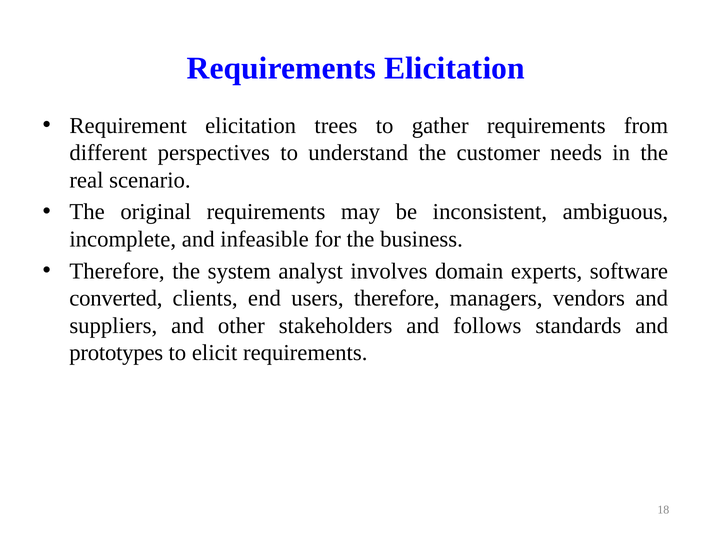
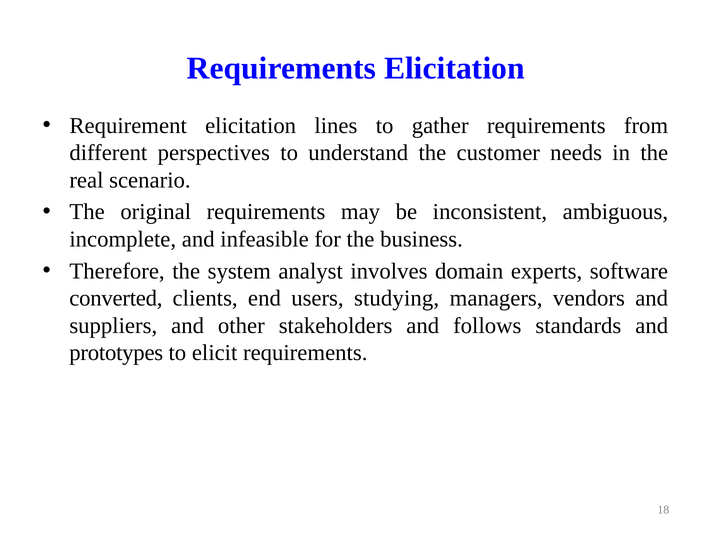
trees: trees -> lines
users therefore: therefore -> studying
